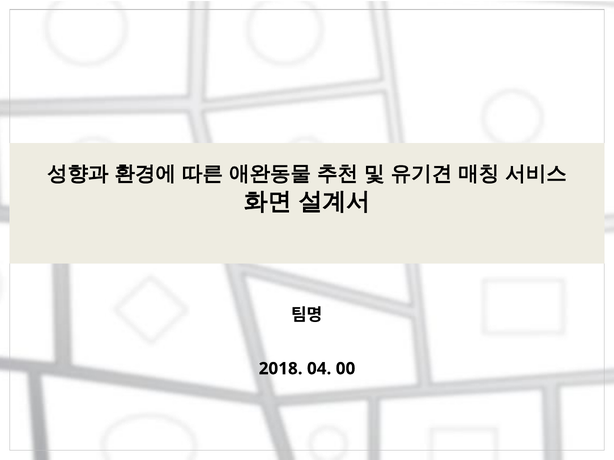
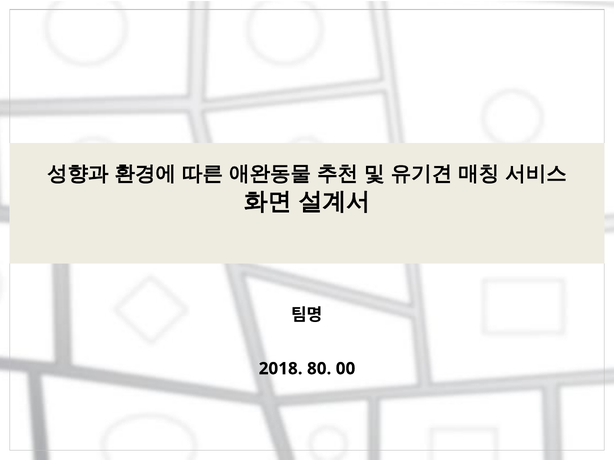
04: 04 -> 80
